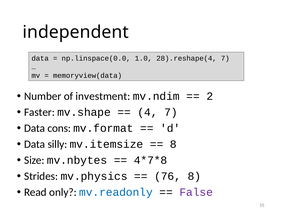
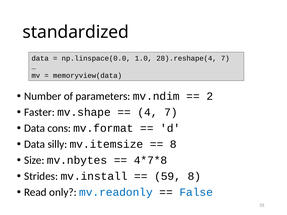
independent: independent -> standardized
investment: investment -> parameters
mv.physics: mv.physics -> mv.install
76: 76 -> 59
False colour: purple -> blue
